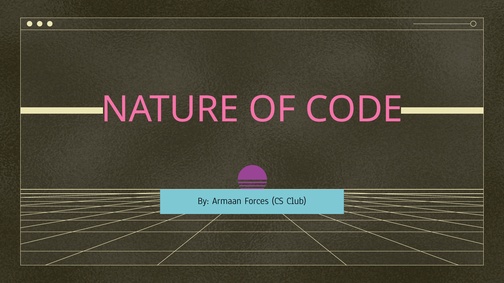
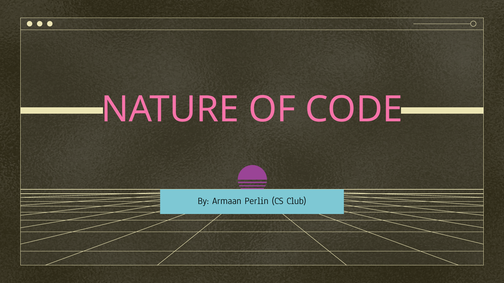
Forces: Forces -> Perlin
